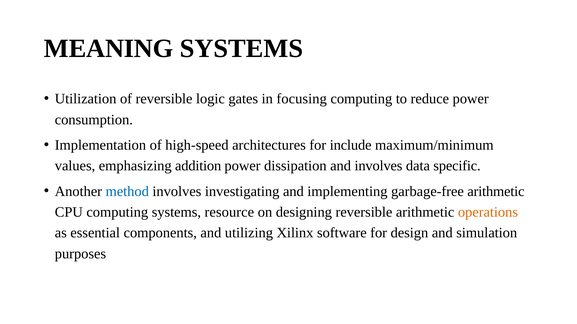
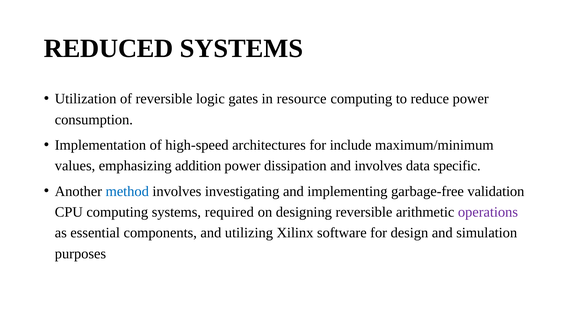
MEANING: MEANING -> REDUCED
focusing: focusing -> resource
garbage-free arithmetic: arithmetic -> validation
resource: resource -> required
operations colour: orange -> purple
